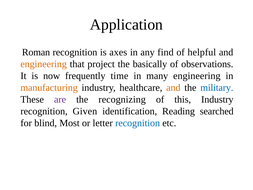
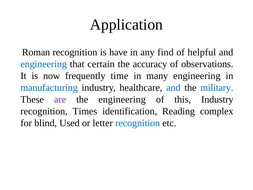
axes: axes -> have
engineering at (44, 64) colour: orange -> blue
project: project -> certain
basically: basically -> accuracy
manufacturing colour: orange -> blue
and at (173, 87) colour: orange -> blue
the recognizing: recognizing -> engineering
Given: Given -> Times
searched: searched -> complex
Most: Most -> Used
